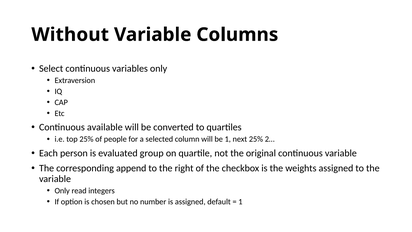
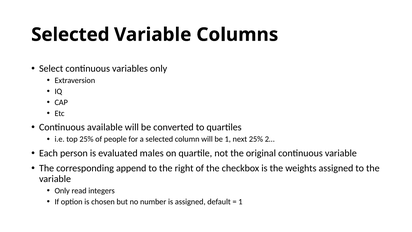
Without at (70, 35): Without -> Selected
group: group -> males
